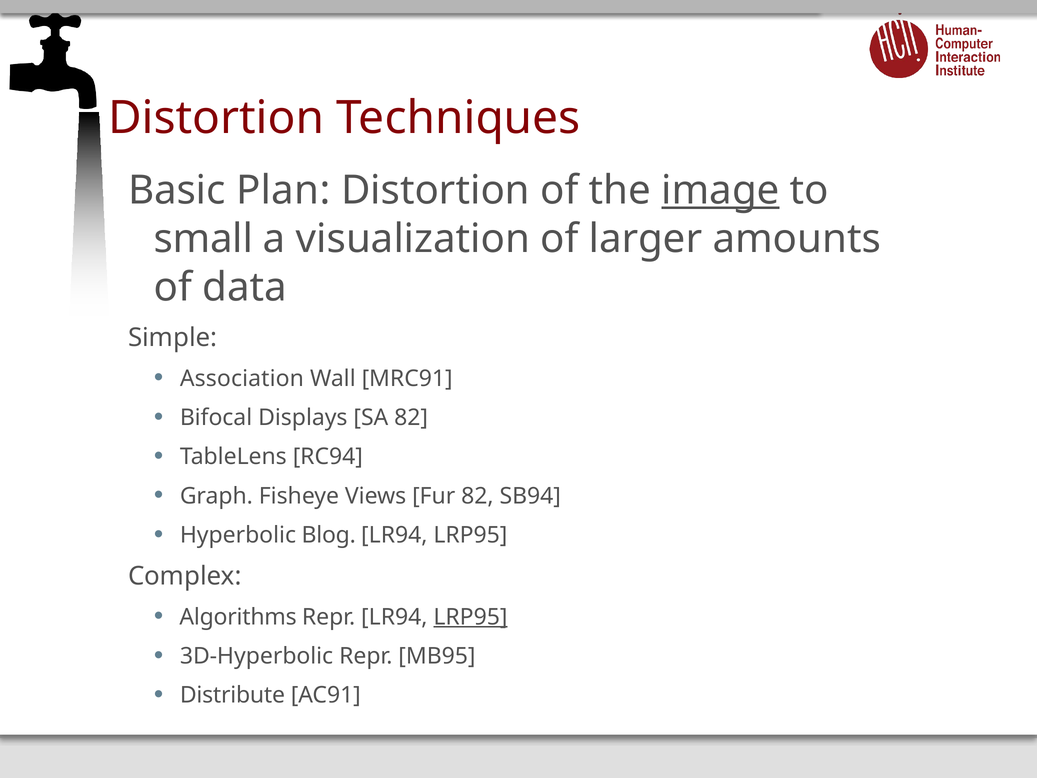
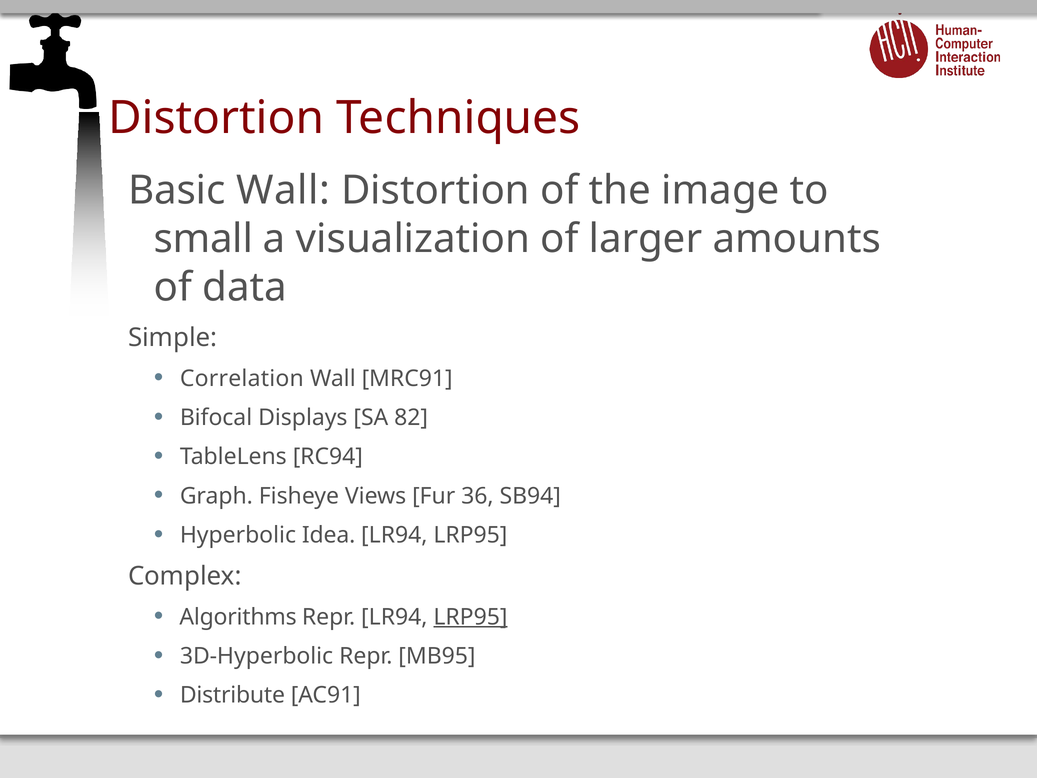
Basic Plan: Plan -> Wall
image underline: present -> none
Association: Association -> Correlation
Fur 82: 82 -> 36
Blog: Blog -> Idea
